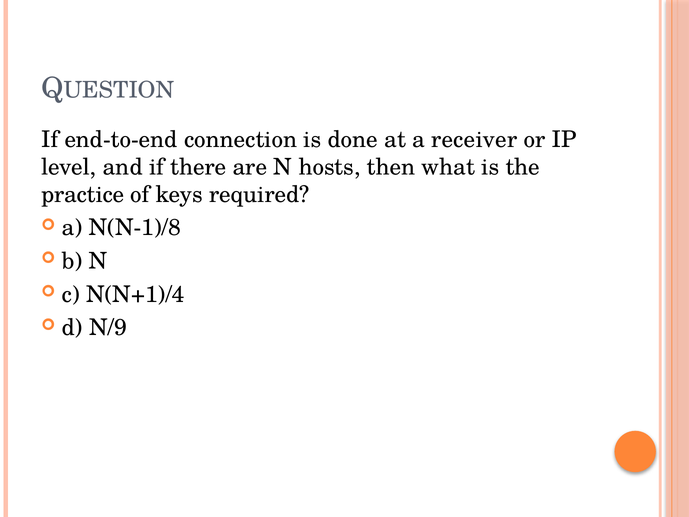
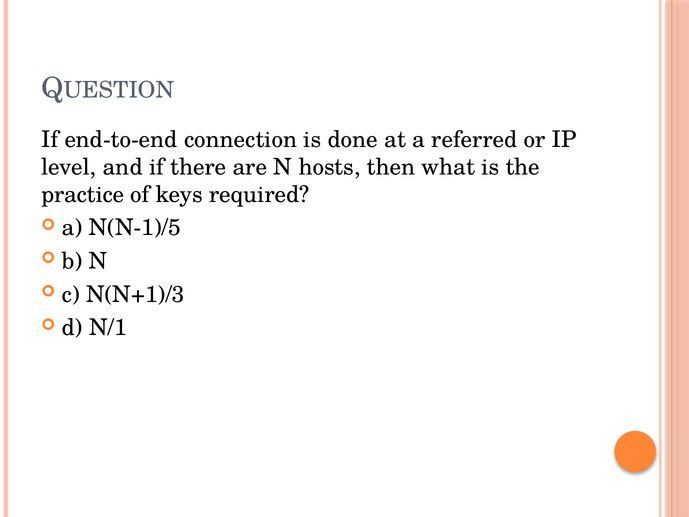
receiver: receiver -> referred
N(N-1)/8: N(N-1)/8 -> N(N-1)/5
N(N+1)/4: N(N+1)/4 -> N(N+1)/3
N/9: N/9 -> N/1
